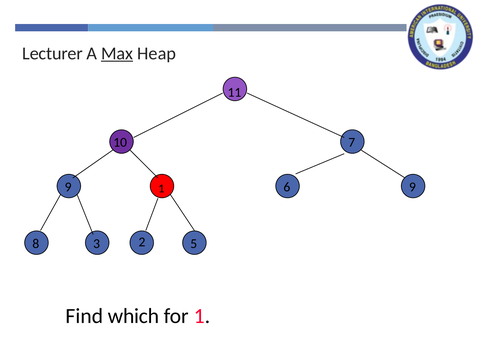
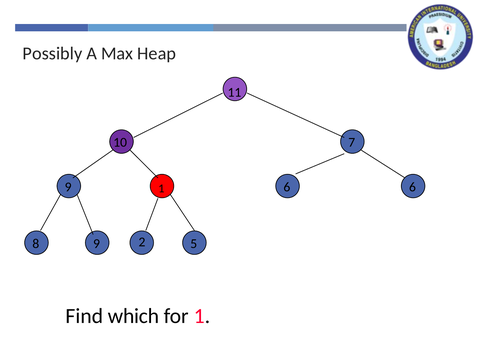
Lecturer: Lecturer -> Possibly
Max underline: present -> none
6 9: 9 -> 6
3 at (97, 244): 3 -> 9
